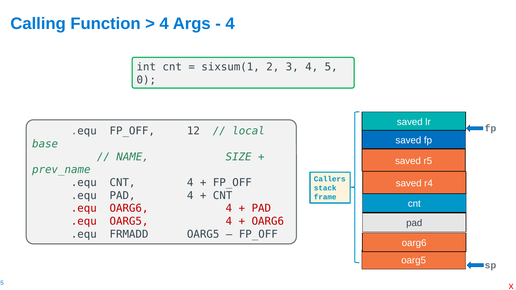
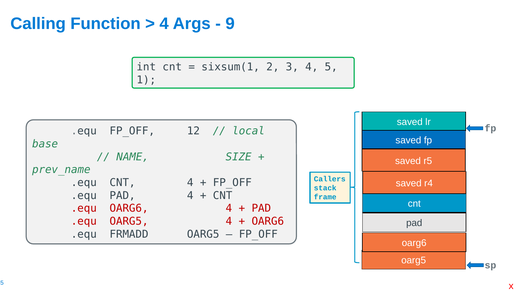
4 at (230, 24): 4 -> 9
0: 0 -> 1
